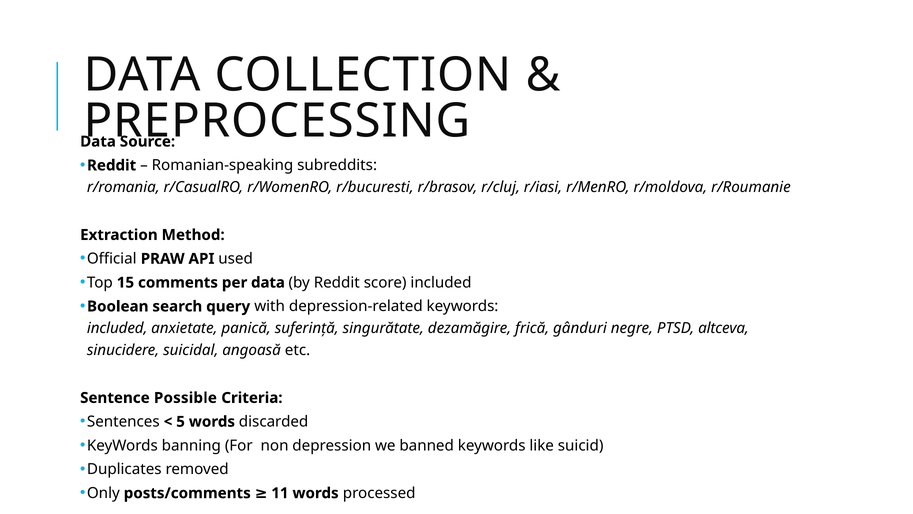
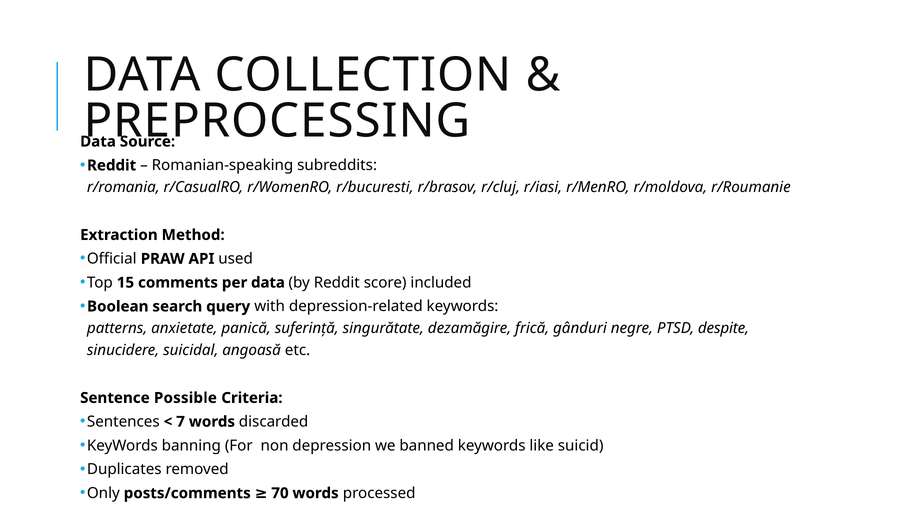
included at (117, 328): included -> patterns
altceva: altceva -> despite
5: 5 -> 7
11: 11 -> 70
